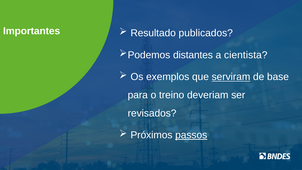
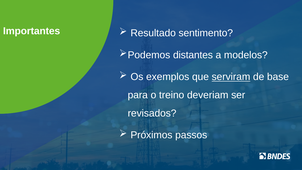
publicados: publicados -> sentimento
cientista: cientista -> modelos
passos underline: present -> none
